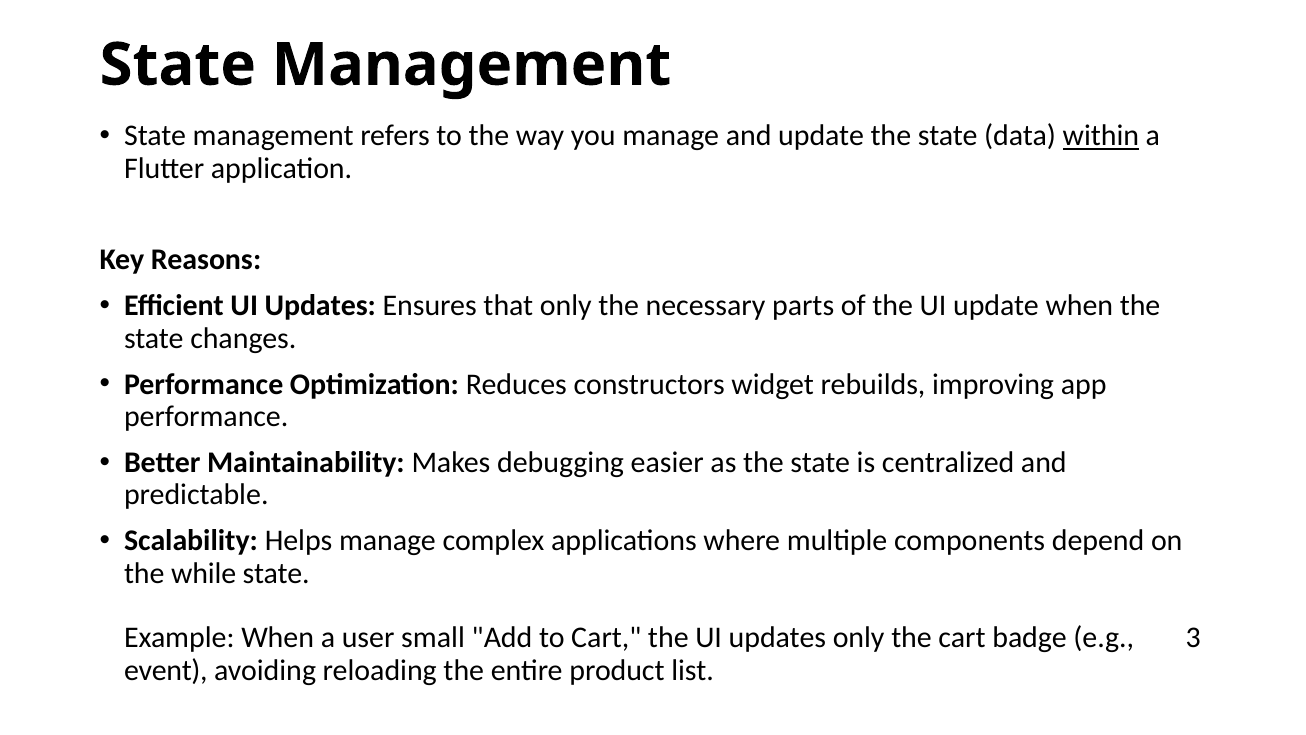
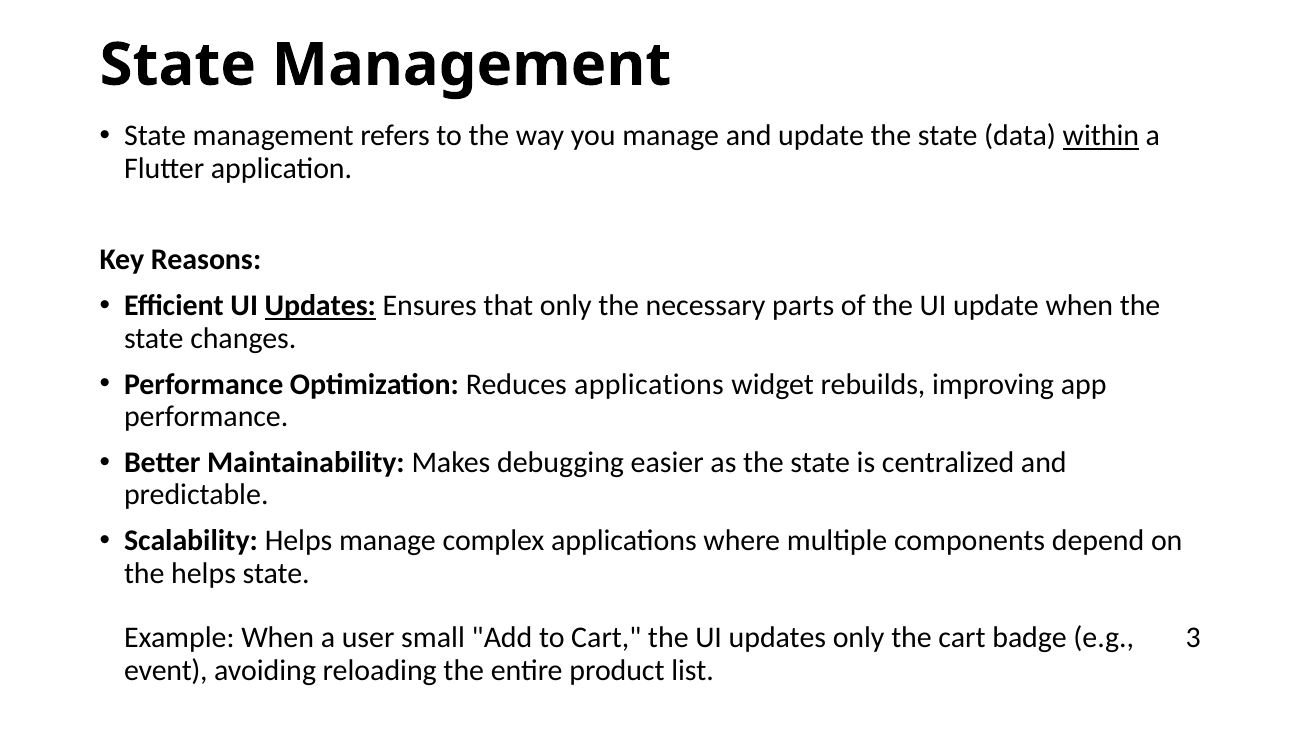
Updates at (320, 306) underline: none -> present
Reduces constructors: constructors -> applications
the while: while -> helps
